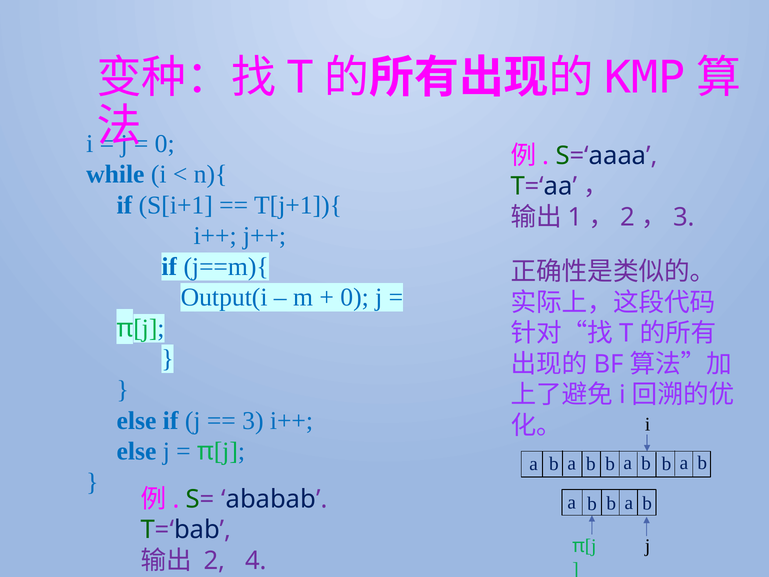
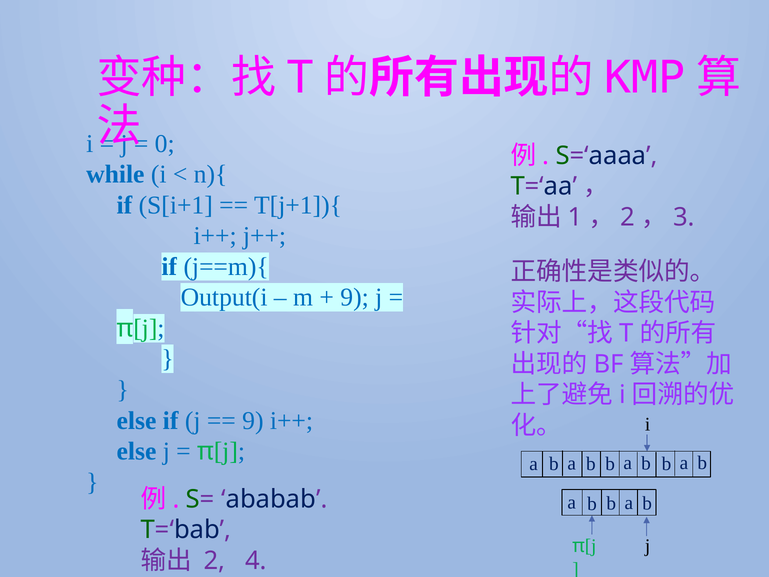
0 at (355, 297): 0 -> 9
3 at (253, 420): 3 -> 9
